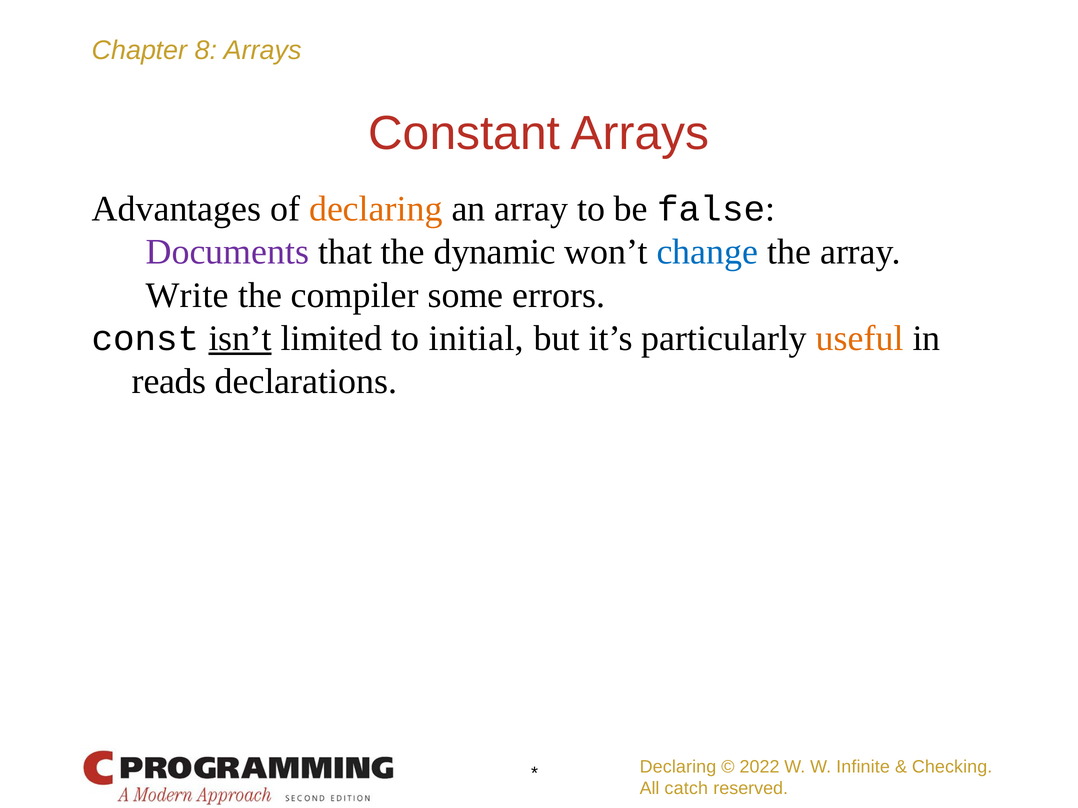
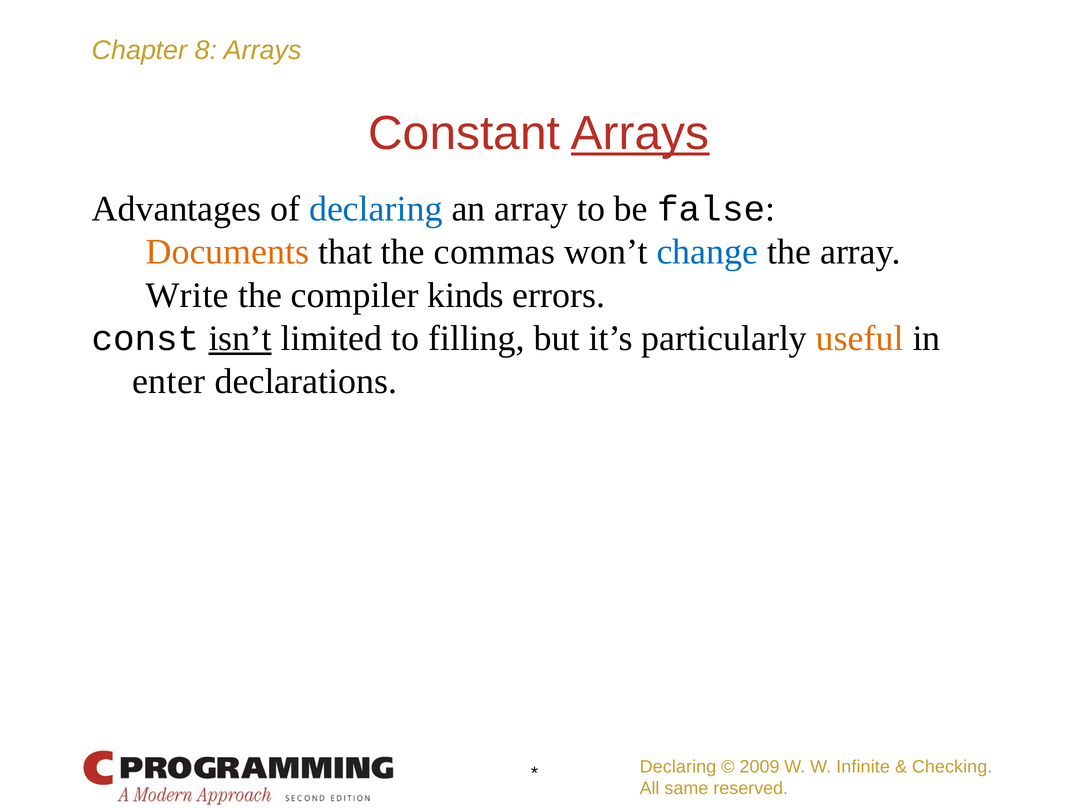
Arrays at (640, 134) underline: none -> present
declaring at (376, 209) colour: orange -> blue
Documents colour: purple -> orange
dynamic: dynamic -> commas
some: some -> kinds
initial: initial -> filling
reads: reads -> enter
2022: 2022 -> 2009
catch: catch -> same
